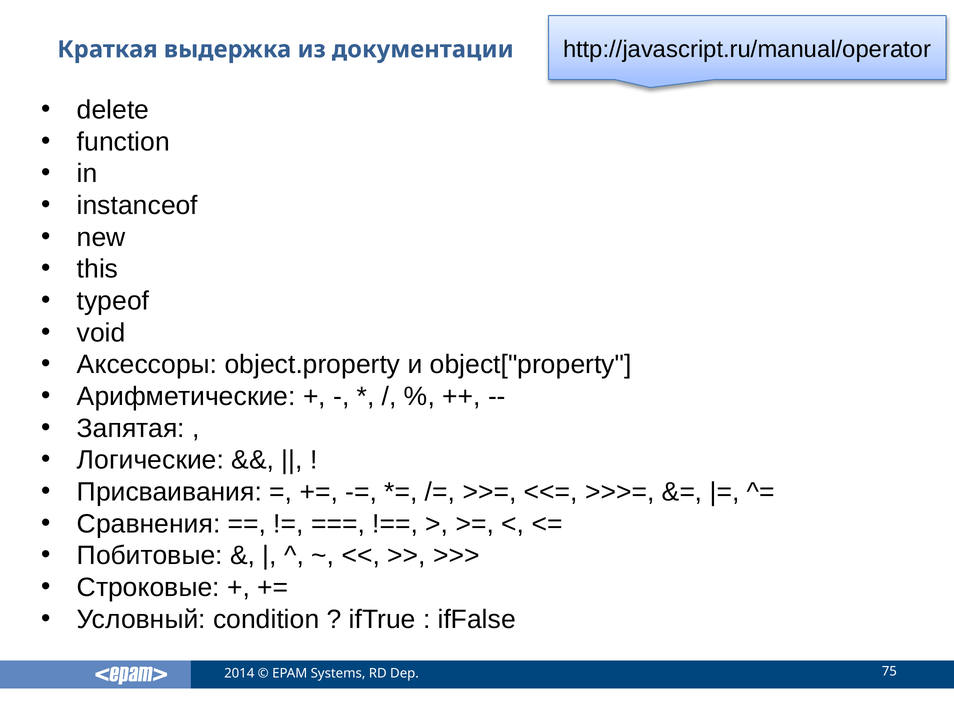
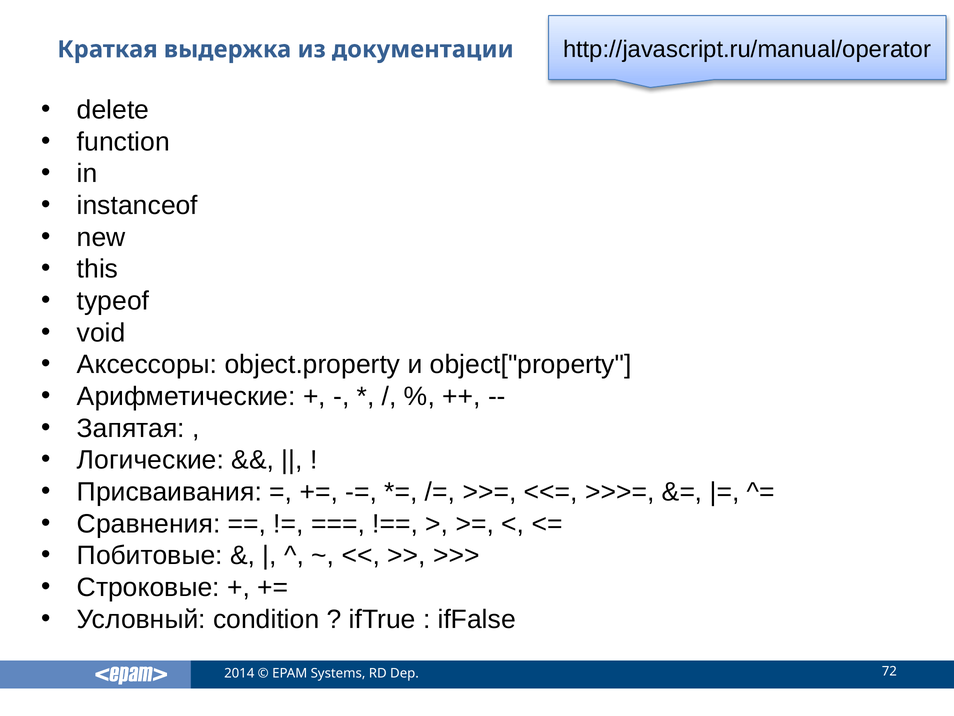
75: 75 -> 72
